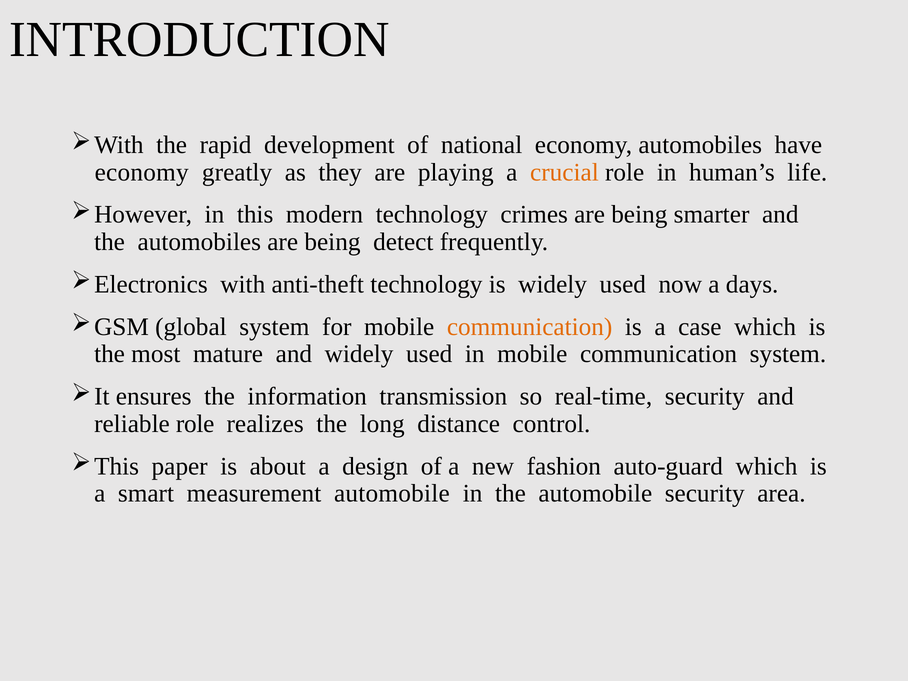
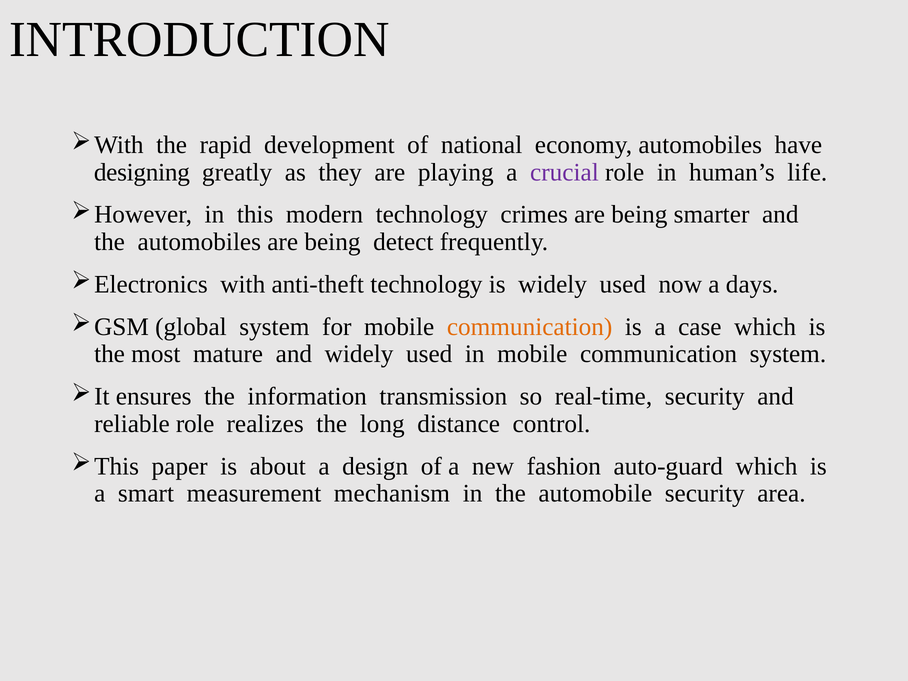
economy at (142, 172): economy -> designing
crucial colour: orange -> purple
measurement automobile: automobile -> mechanism
